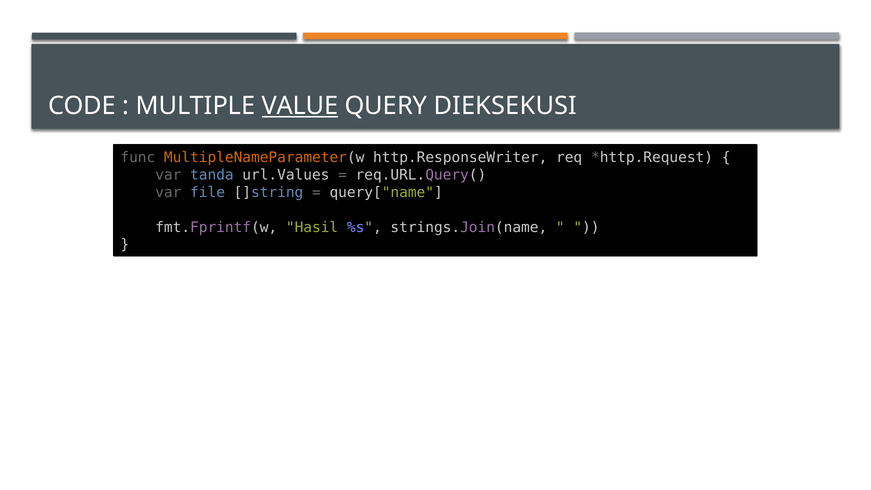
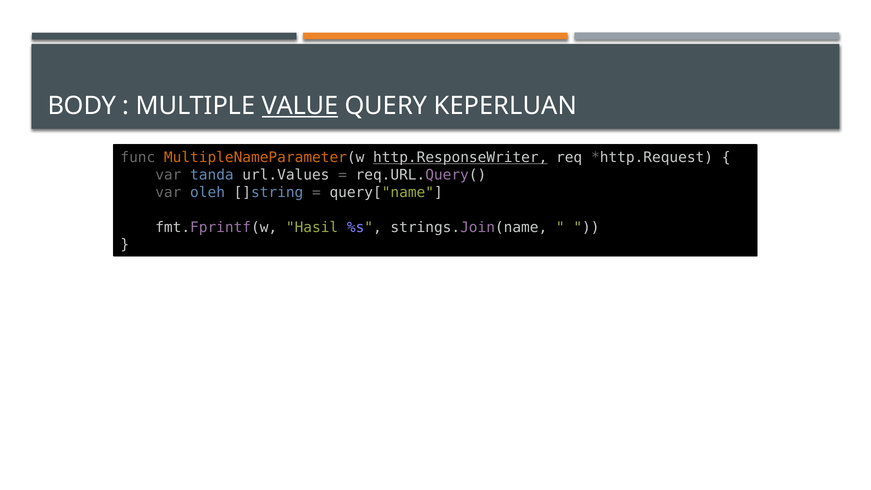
CODE: CODE -> BODY
DIEKSEKUSI: DIEKSEKUSI -> KEPERLUAN
http.ResponseWriter underline: none -> present
file: file -> oleh
